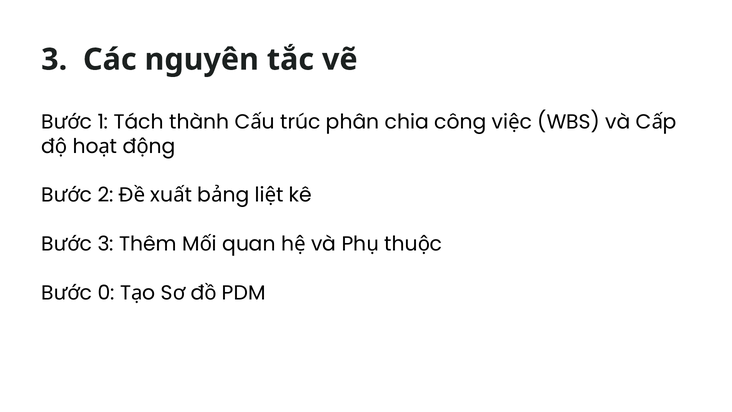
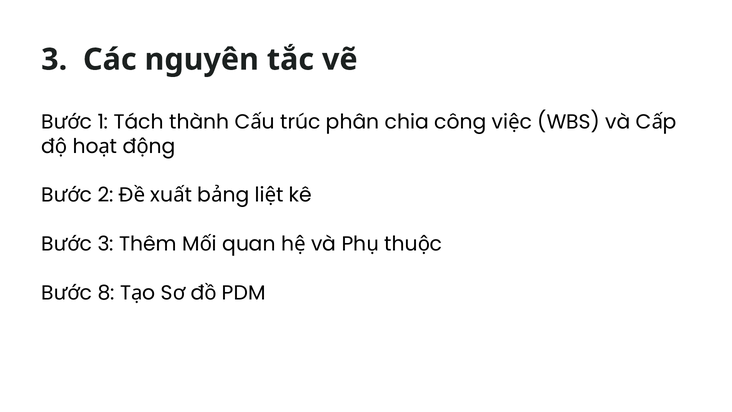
0: 0 -> 8
